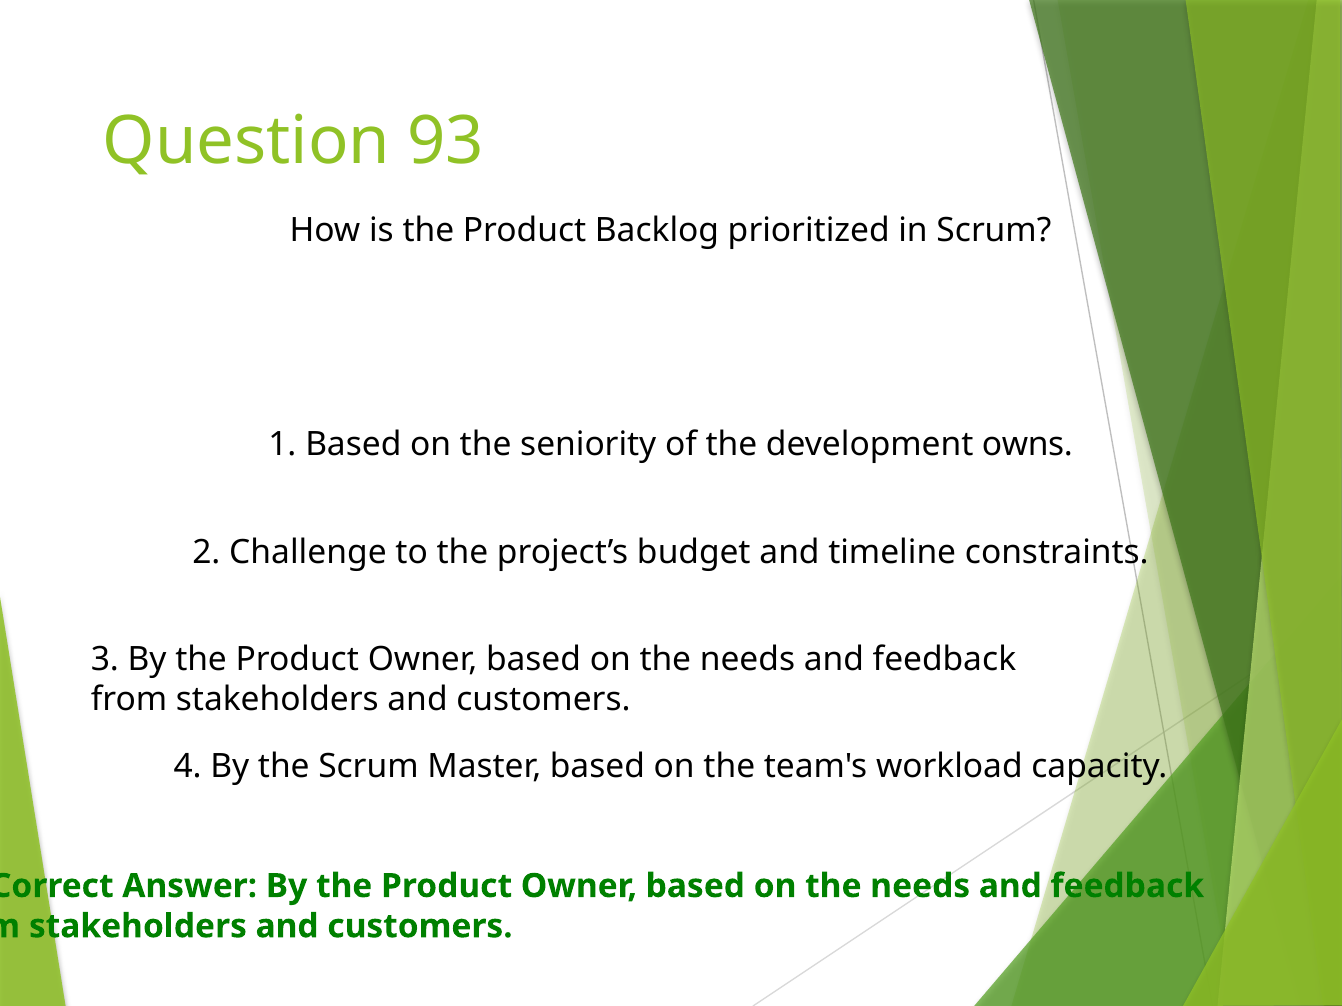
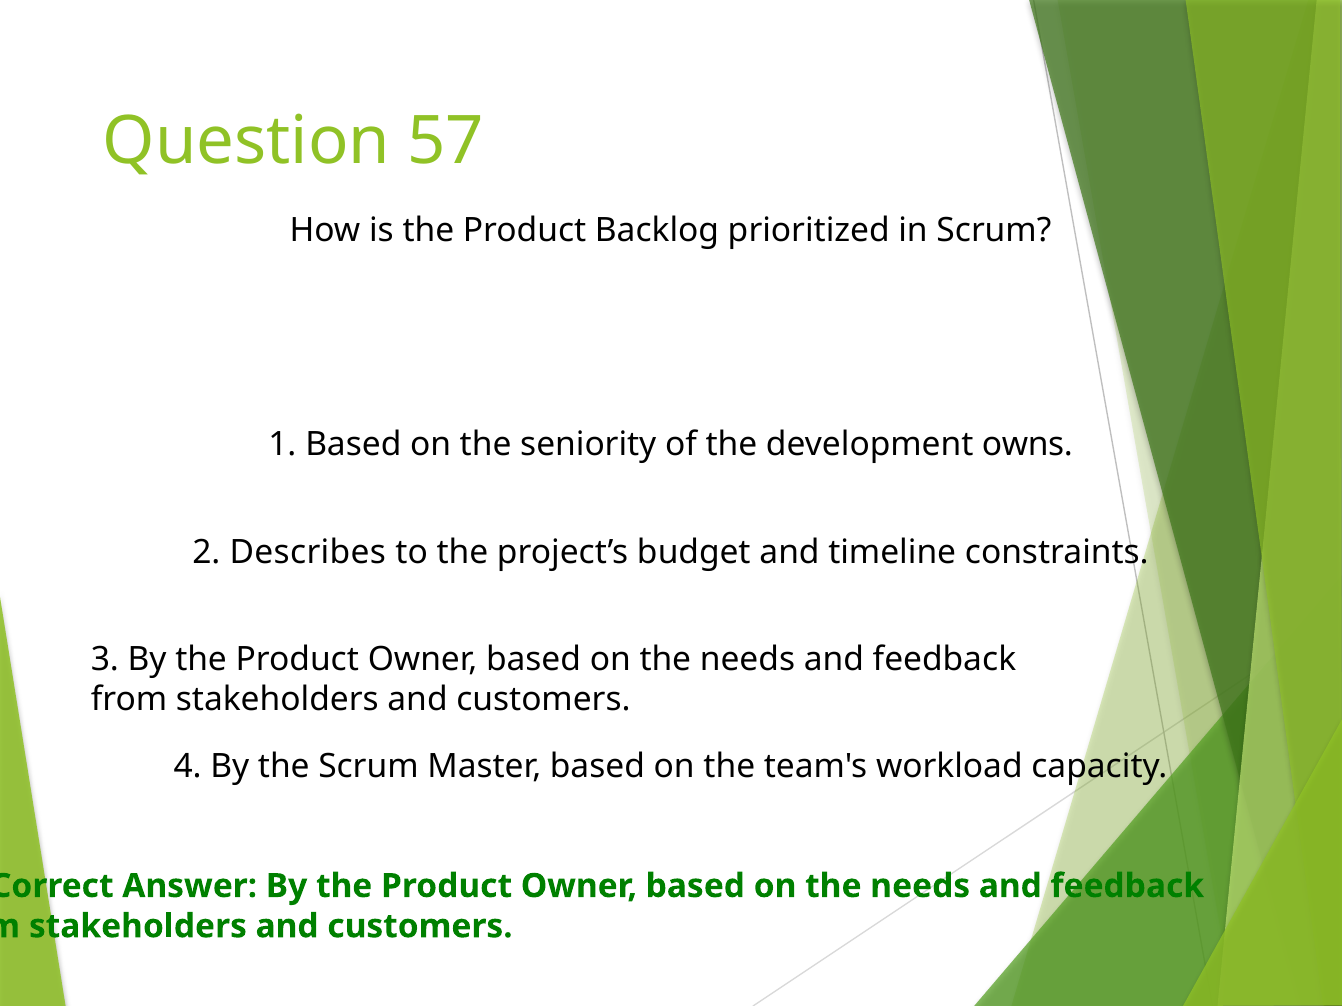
93: 93 -> 57
Challenge: Challenge -> Describes
